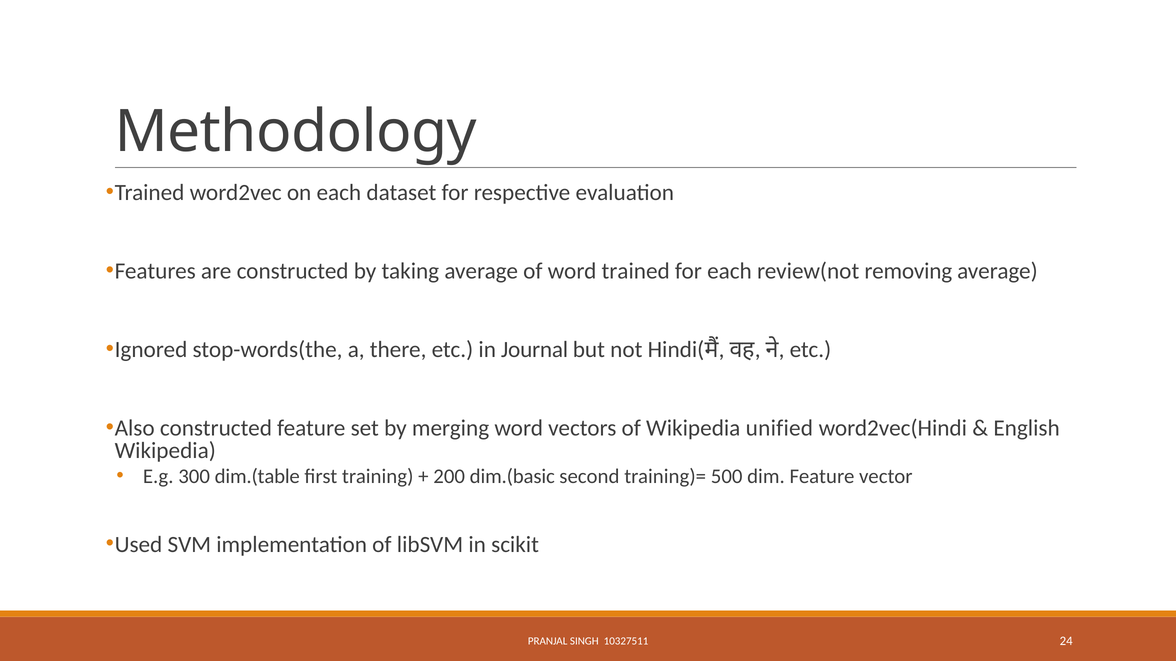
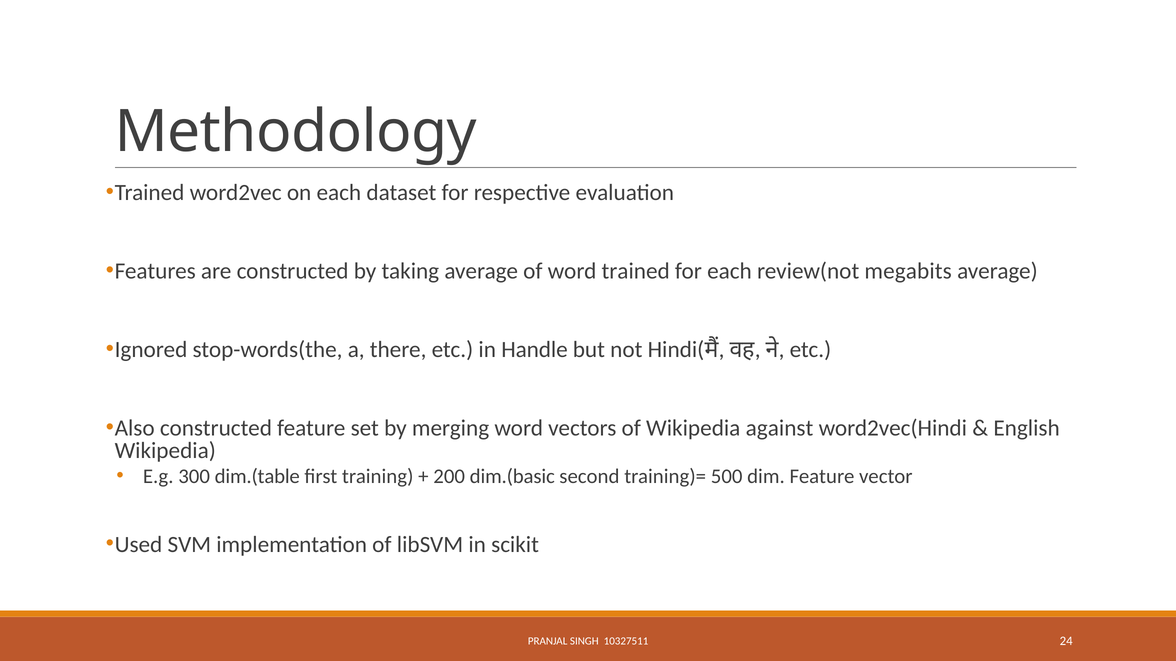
removing: removing -> megabits
Journal: Journal -> Handle
unified: unified -> against
